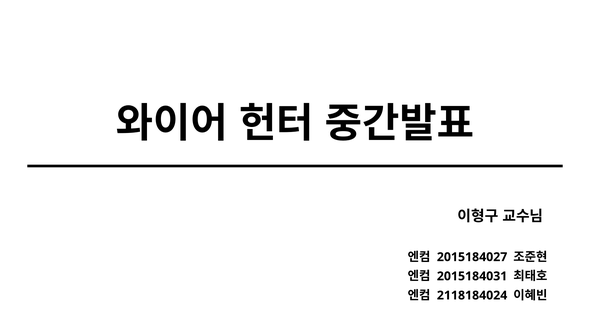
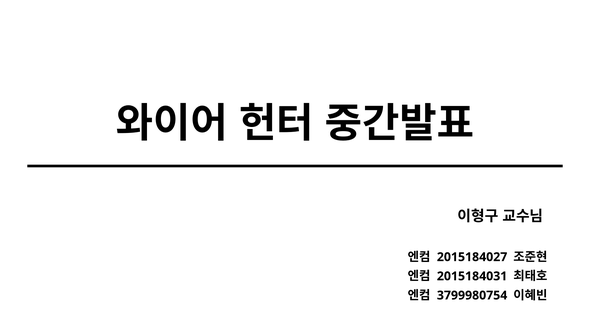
2118184024: 2118184024 -> 3799980754
